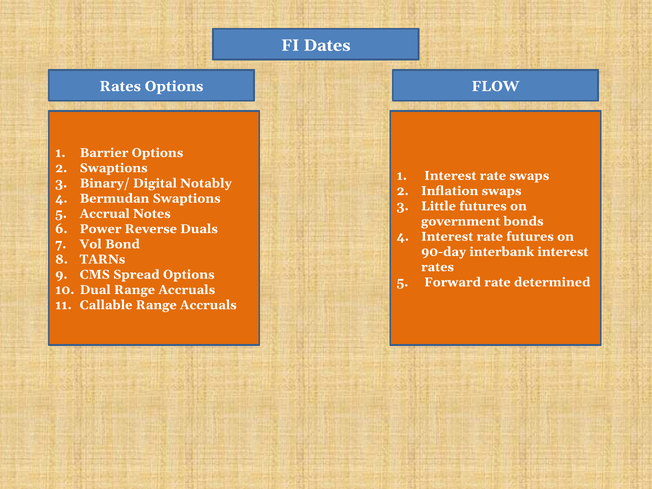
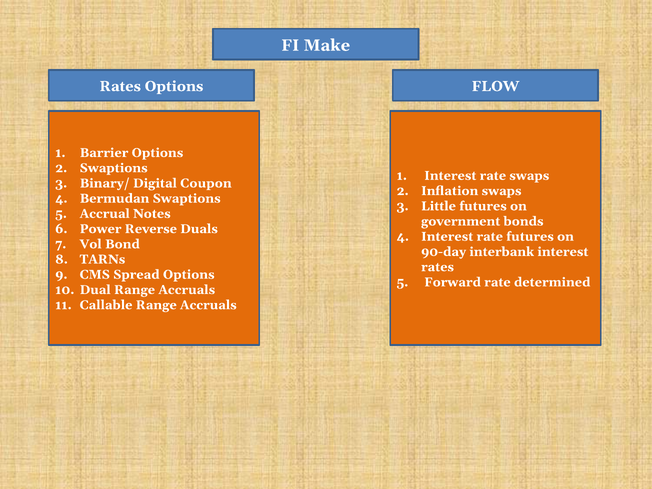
Dates: Dates -> Make
Notably: Notably -> Coupon
